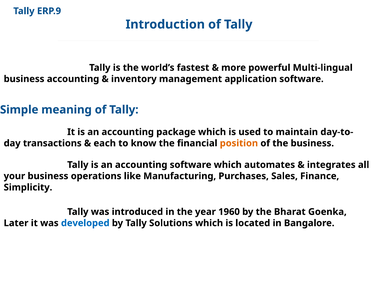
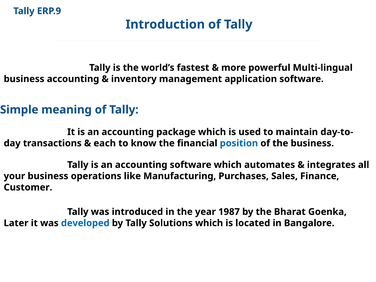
position colour: orange -> blue
Simplicity: Simplicity -> Customer
1960: 1960 -> 1987
